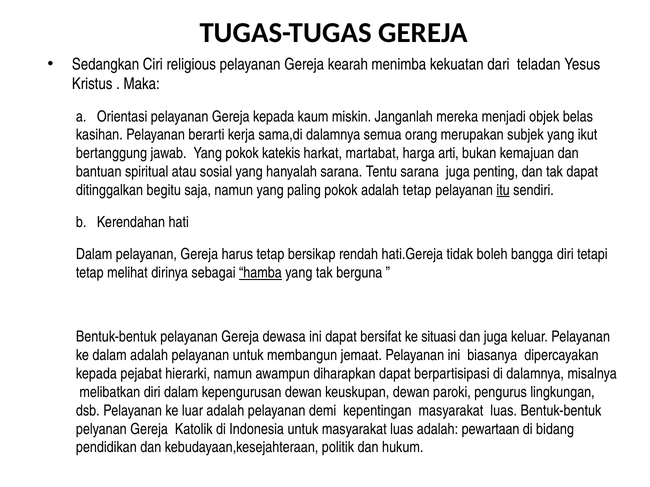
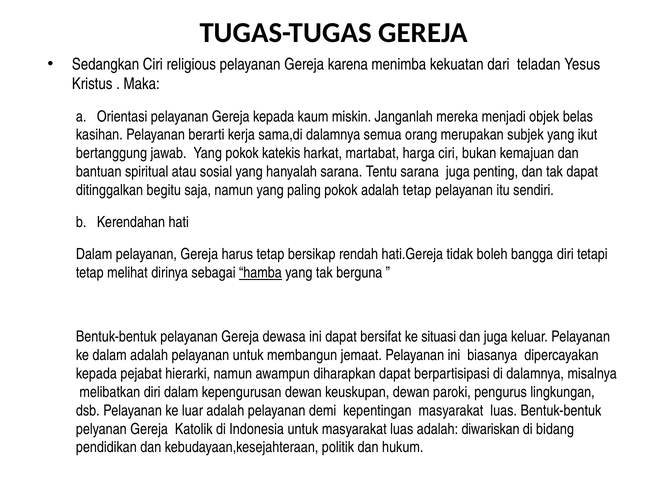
kearah: kearah -> karena
harga arti: arti -> ciri
itu underline: present -> none
pewartaan: pewartaan -> diwariskan
